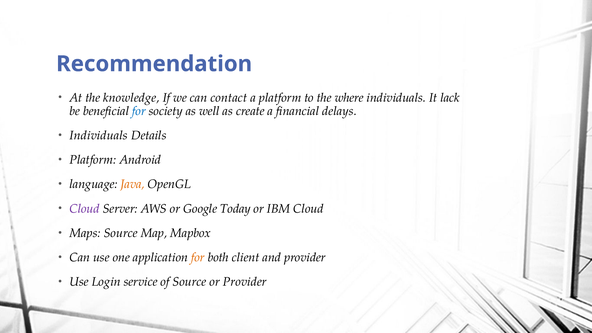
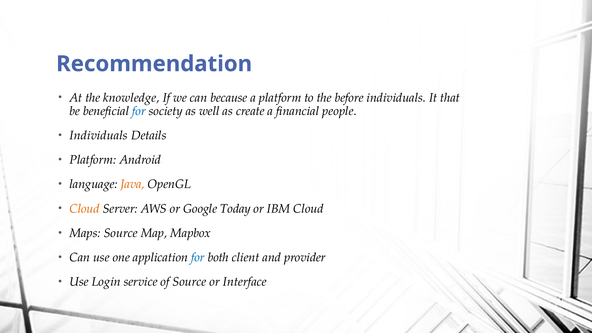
contact: contact -> because
where: where -> before
lack: lack -> that
delays: delays -> people
Cloud at (85, 209) colour: purple -> orange
for at (198, 258) colour: orange -> blue
or Provider: Provider -> Interface
